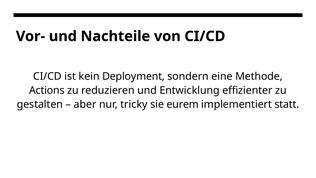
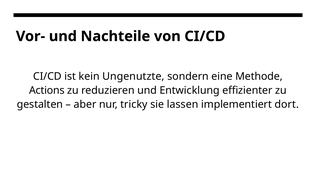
Deployment: Deployment -> Ungenutzte
eurem: eurem -> lassen
statt: statt -> dort
